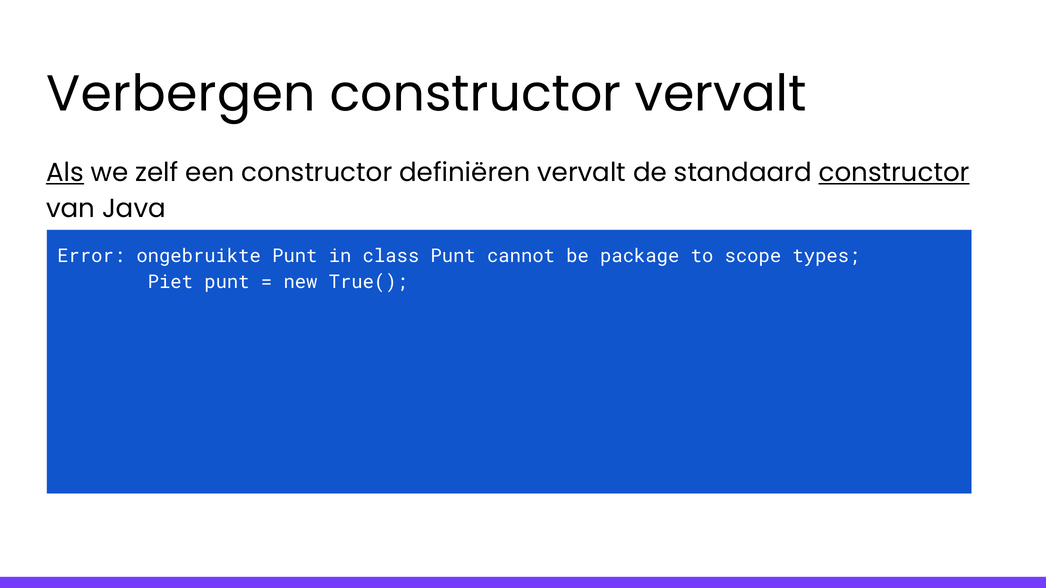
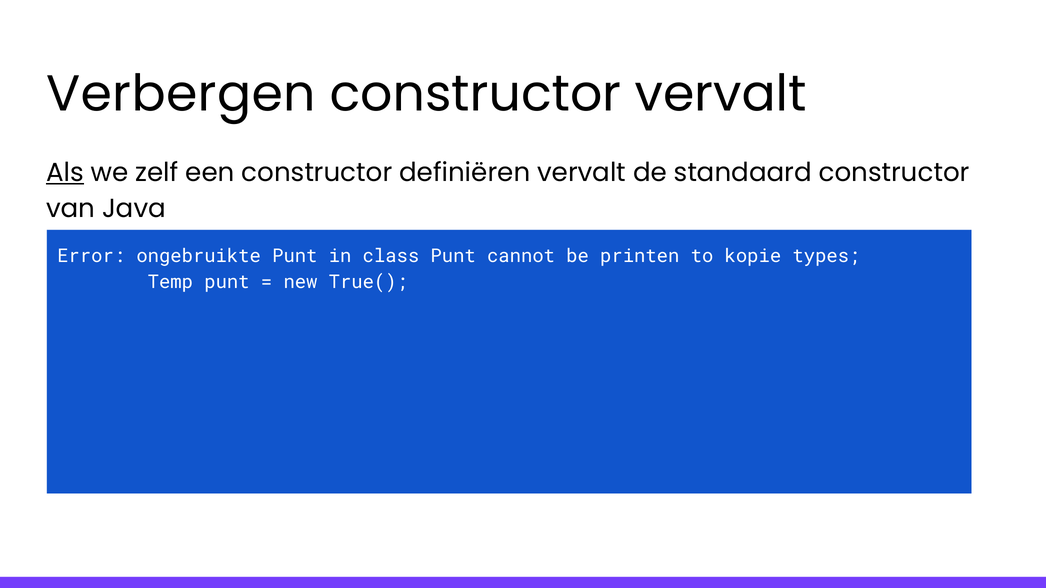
constructor at (894, 173) underline: present -> none
package: package -> printen
scope: scope -> kopie
Piet: Piet -> Temp
